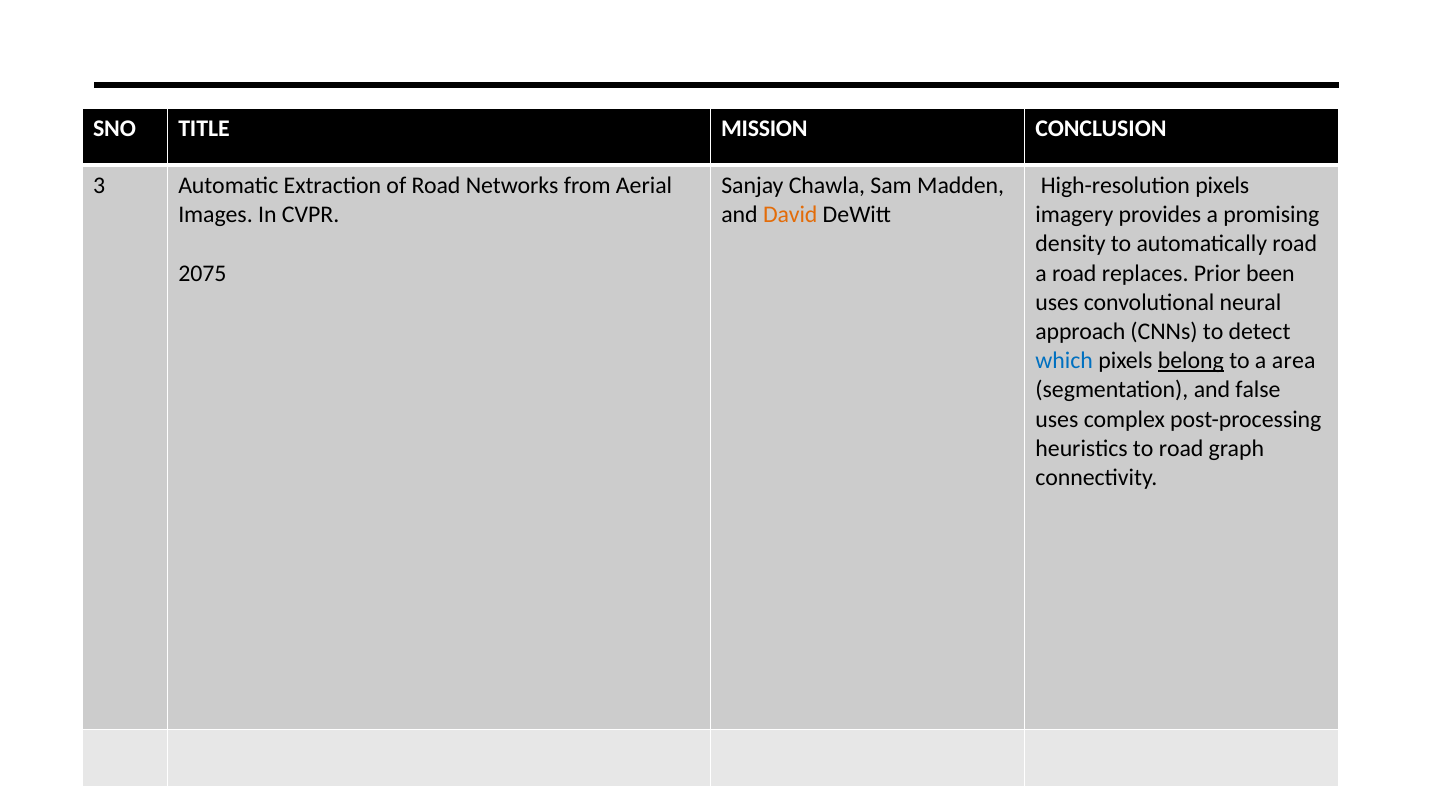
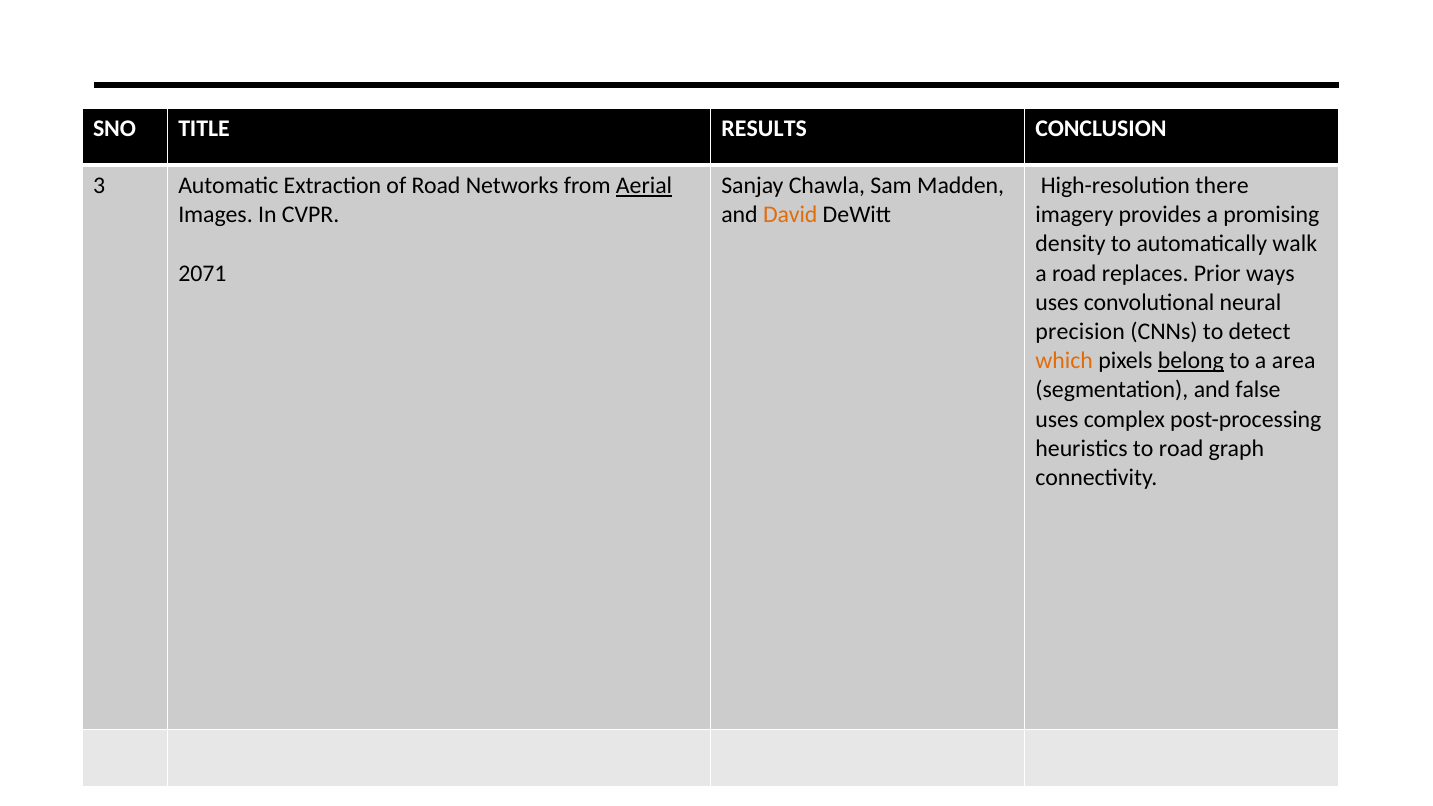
MISSION: MISSION -> RESULTS
Aerial underline: none -> present
High-resolution pixels: pixels -> there
automatically road: road -> walk
2075: 2075 -> 2071
been: been -> ways
approach: approach -> precision
which colour: blue -> orange
